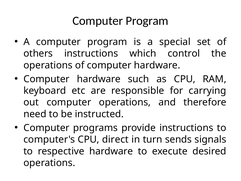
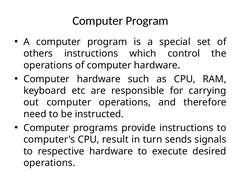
direct: direct -> result
